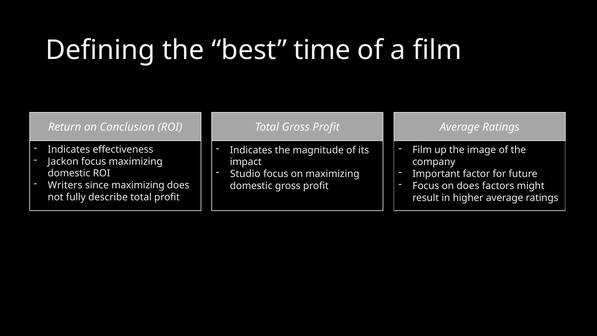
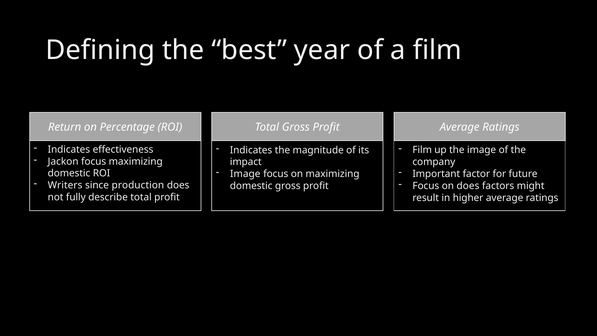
time: time -> year
Conclusion: Conclusion -> Percentage
Studio at (245, 174): Studio -> Image
since maximizing: maximizing -> production
